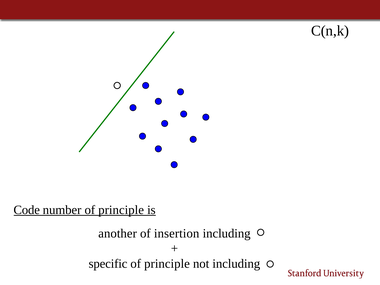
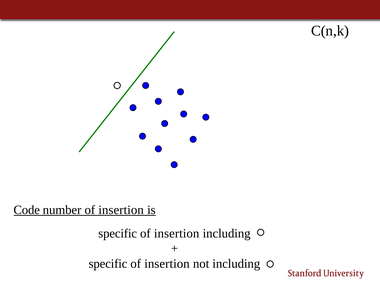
number of principle: principle -> insertion
another at (118, 233): another -> specific
principle at (167, 264): principle -> insertion
